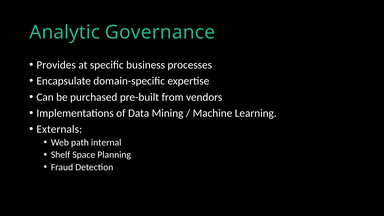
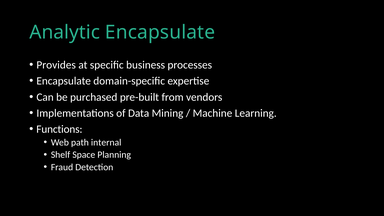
Analytic Governance: Governance -> Encapsulate
Externals: Externals -> Functions
